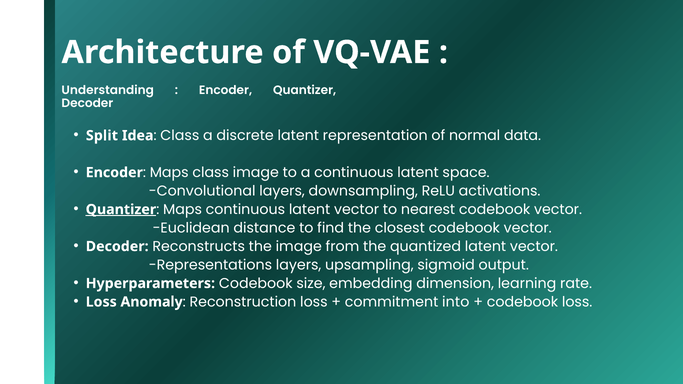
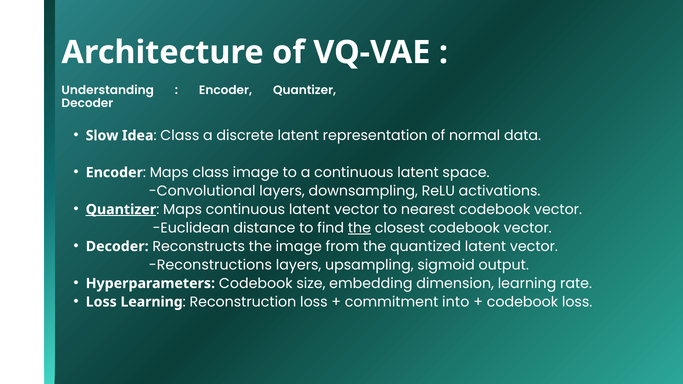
Split: Split -> Slow
the at (359, 228) underline: none -> present
Representations: Representations -> Reconstructions
Loss Anomaly: Anomaly -> Learning
